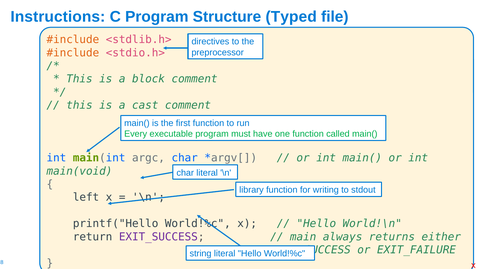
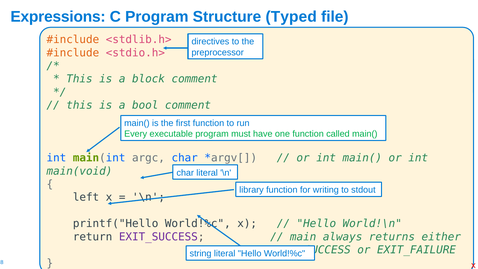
Instructions: Instructions -> Expressions
cast: cast -> bool
